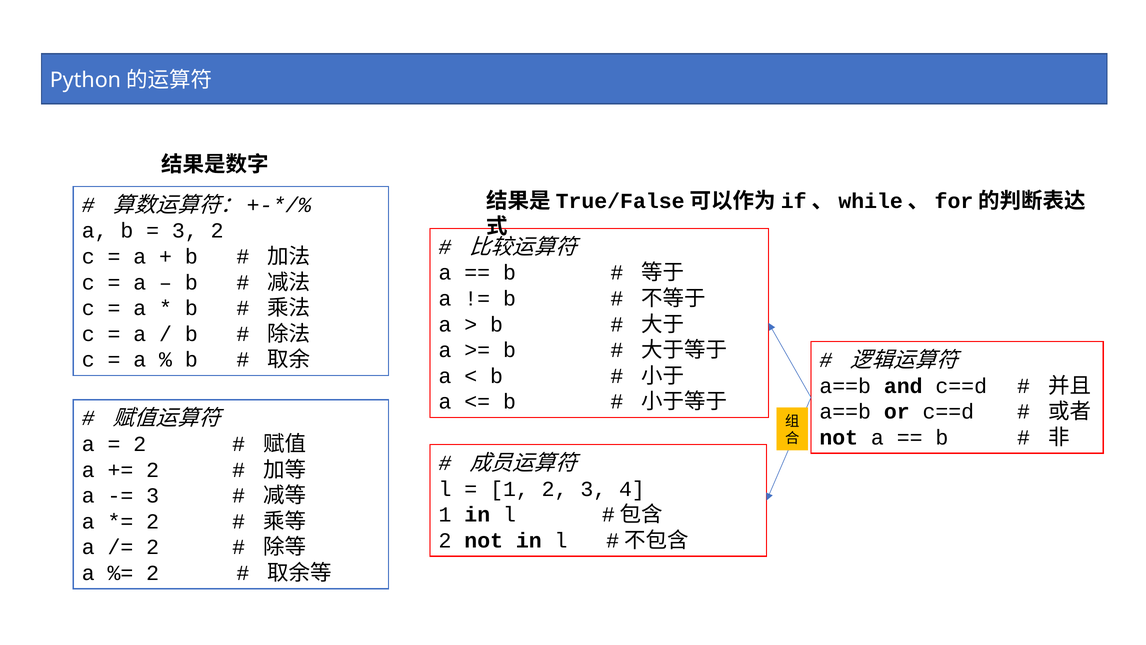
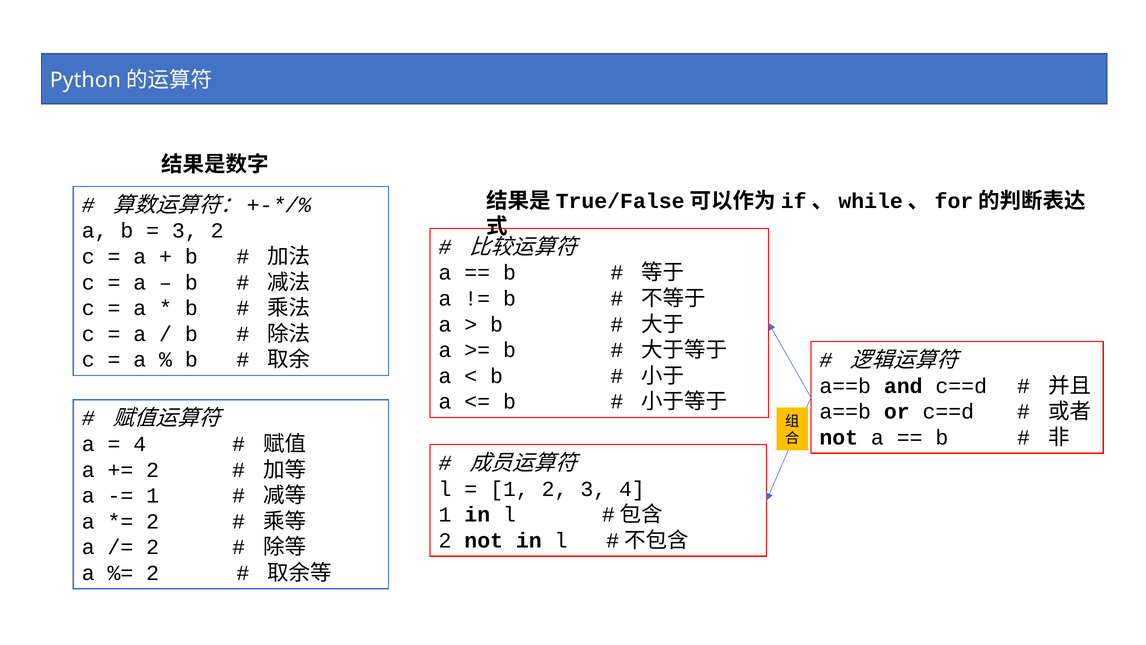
2 at (140, 444): 2 -> 4
3 at (153, 496): 3 -> 1
